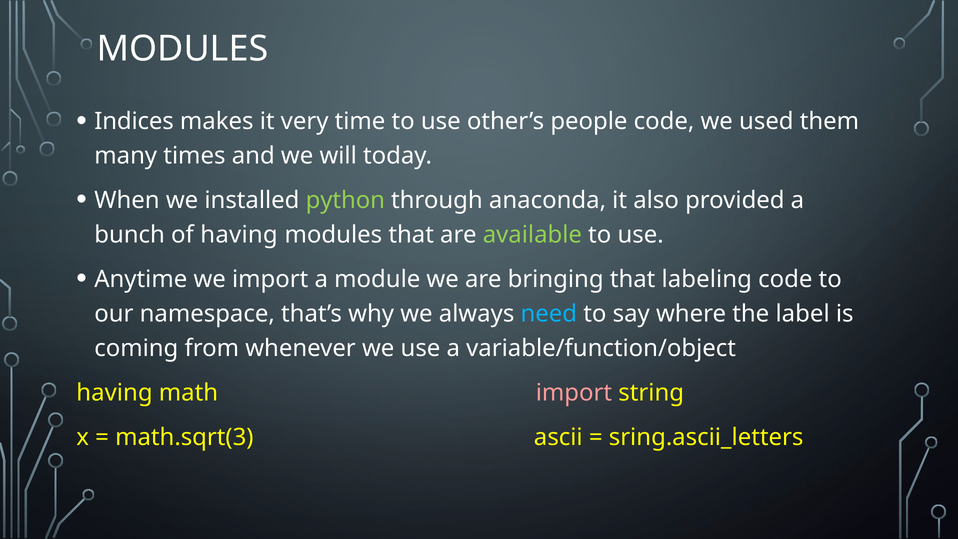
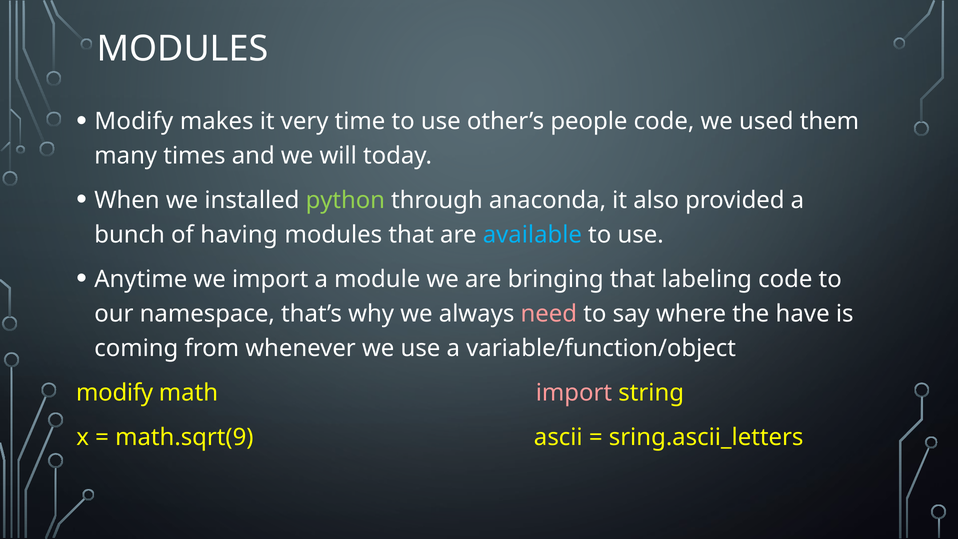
Indices at (134, 121): Indices -> Modify
available colour: light green -> light blue
need colour: light blue -> pink
label: label -> have
having at (114, 393): having -> modify
math.sqrt(3: math.sqrt(3 -> math.sqrt(9
